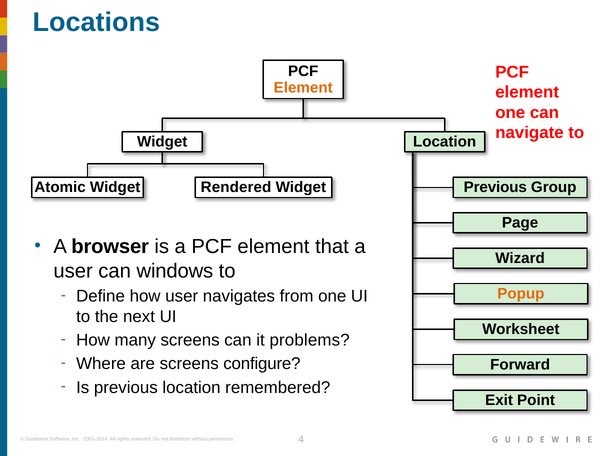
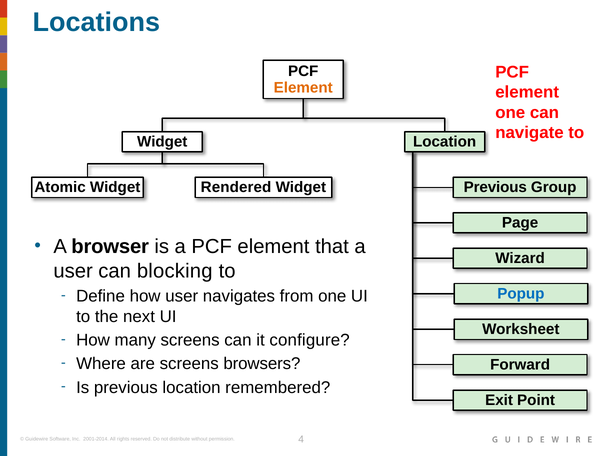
windows: windows -> blocking
Popup colour: orange -> blue
problems: problems -> configure
configure: configure -> browsers
